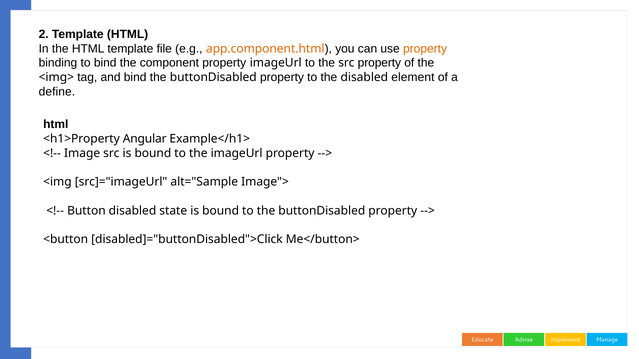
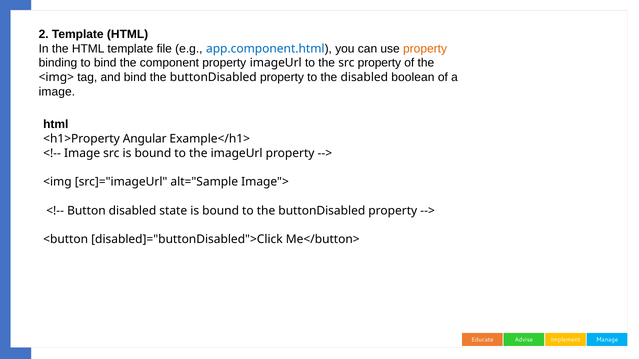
app.component.html colour: orange -> blue
element: element -> boolean
define at (57, 92): define -> image
